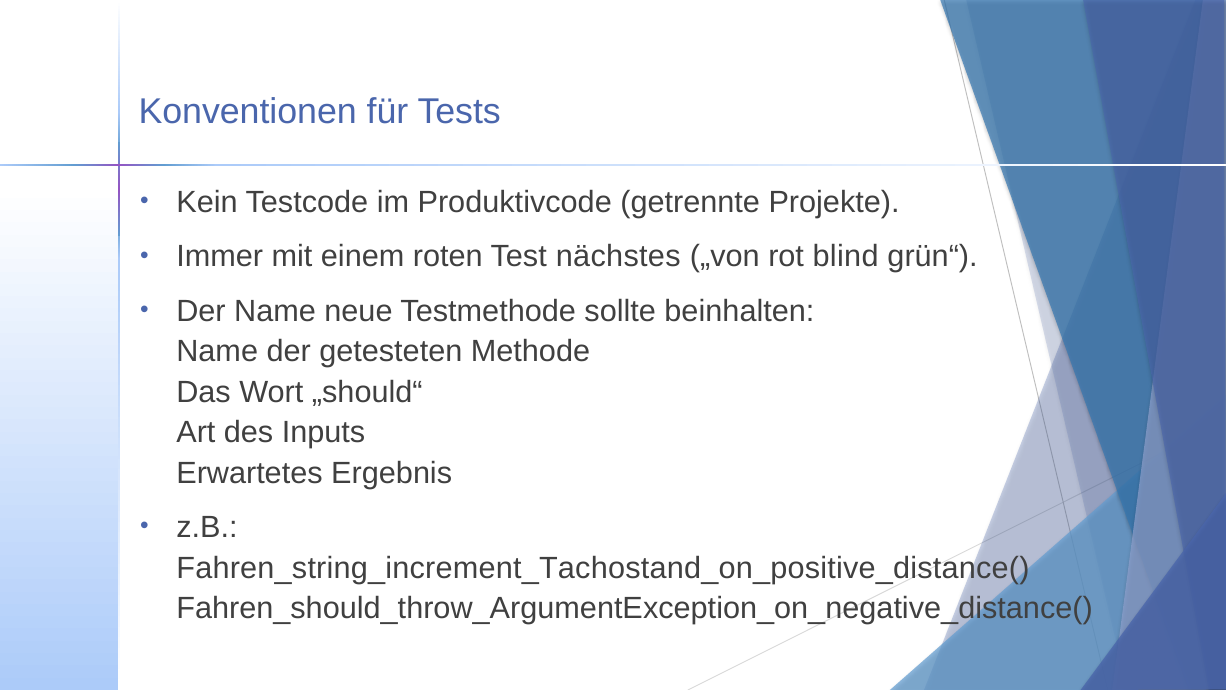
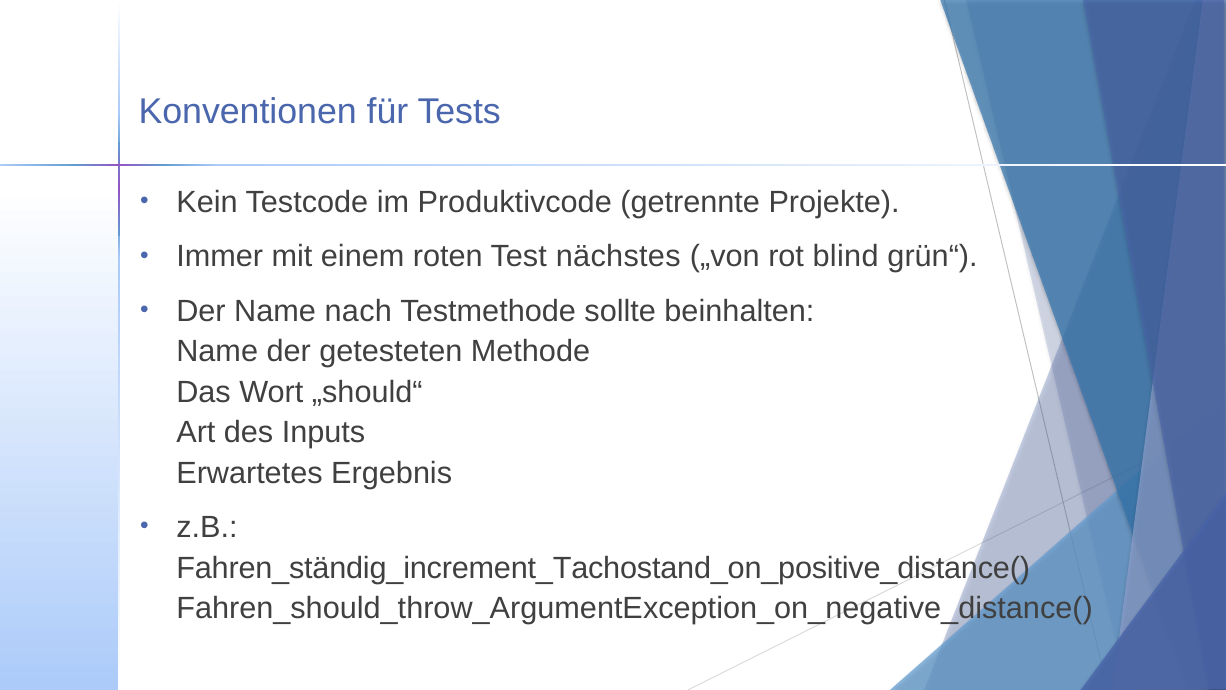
neue: neue -> nach
Fahren_string_increment_Tachostand_on_positive_distance(: Fahren_string_increment_Tachostand_on_positive_distance( -> Fahren_ständig_increment_Tachostand_on_positive_distance(
